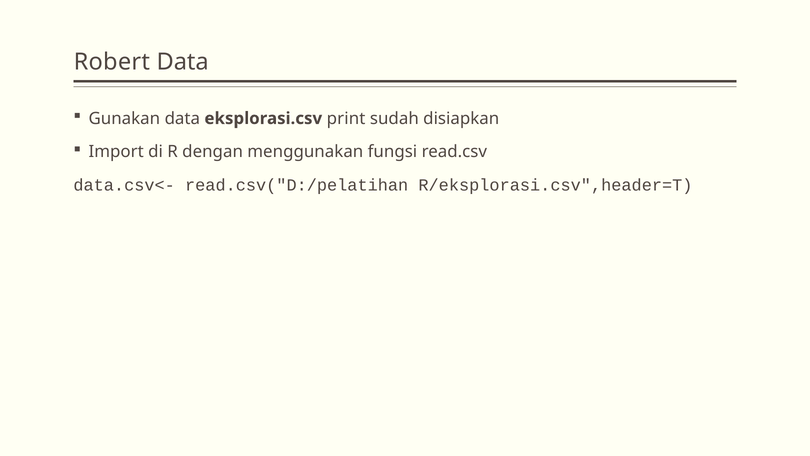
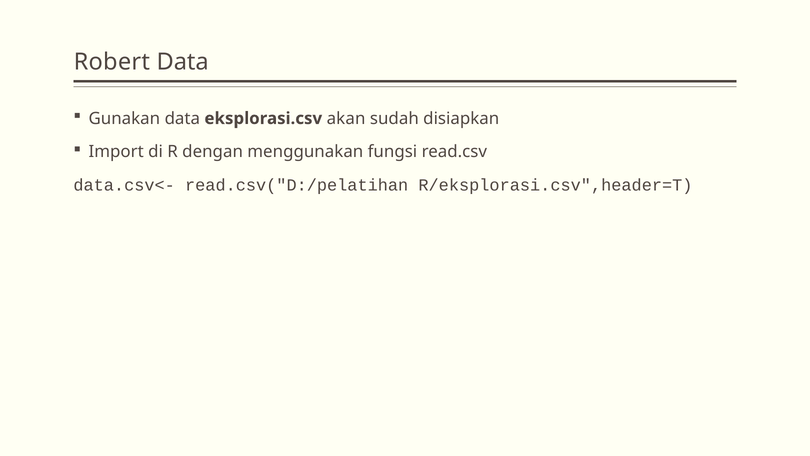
print: print -> akan
